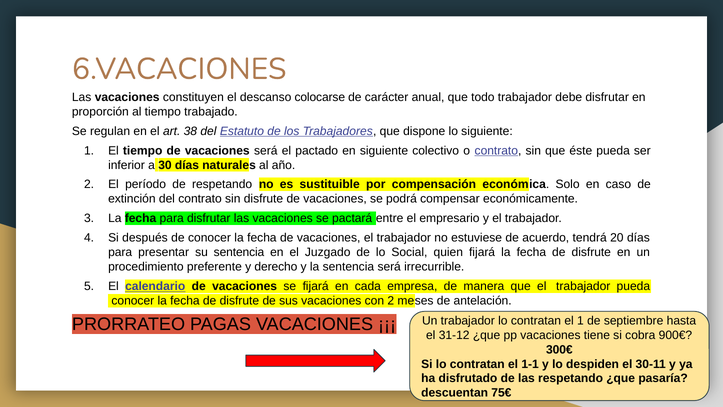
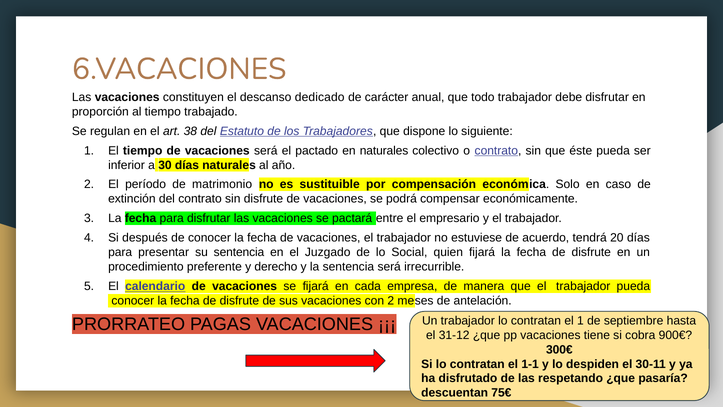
colocarse: colocarse -> dedicado
en siguiente: siguiente -> naturales
de respetando: respetando -> matrimonio
